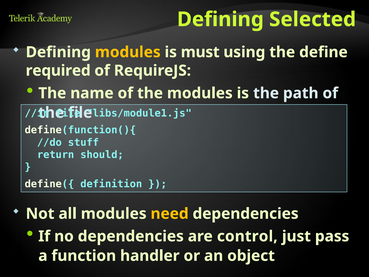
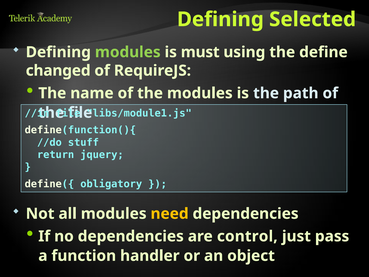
modules at (128, 52) colour: yellow -> light green
required: required -> changed
should: should -> jquery
definition: definition -> obligatory
